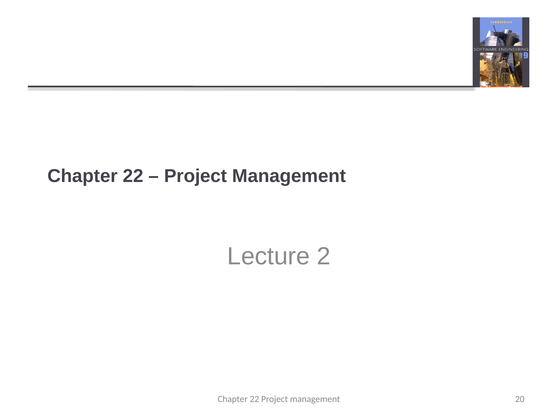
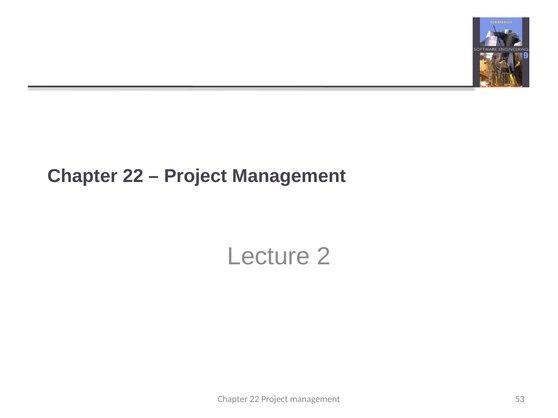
20: 20 -> 53
